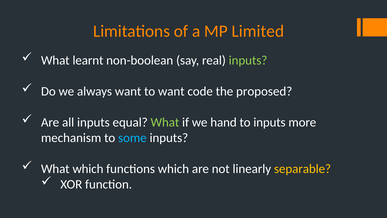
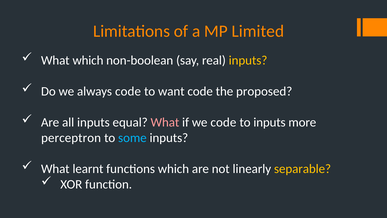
What learnt: learnt -> which
inputs at (248, 60) colour: light green -> yellow
always want: want -> code
What at (165, 122) colour: light green -> pink
we hand: hand -> code
mechanism: mechanism -> perceptron
What which: which -> learnt
